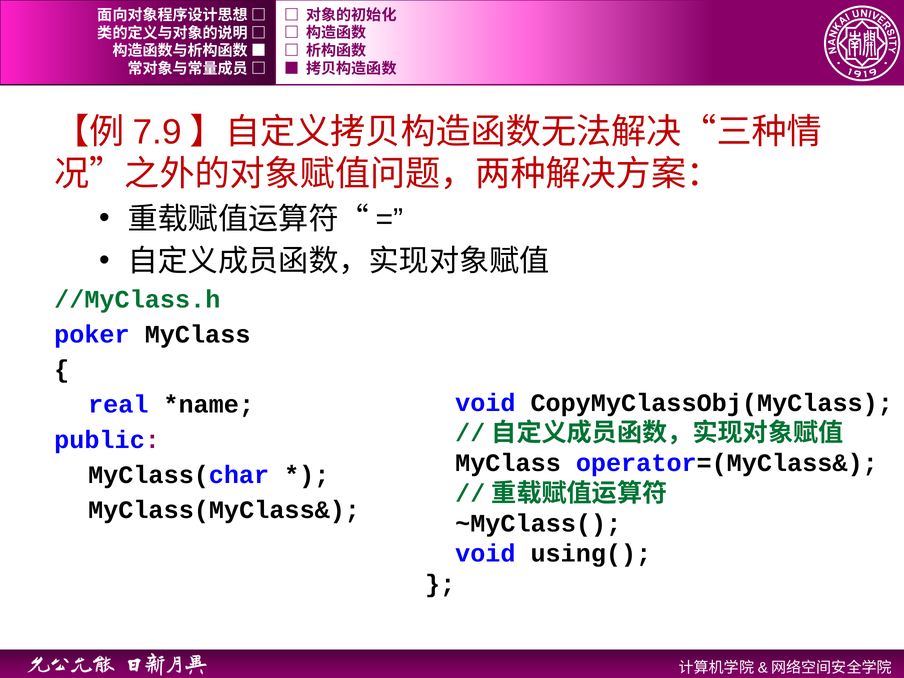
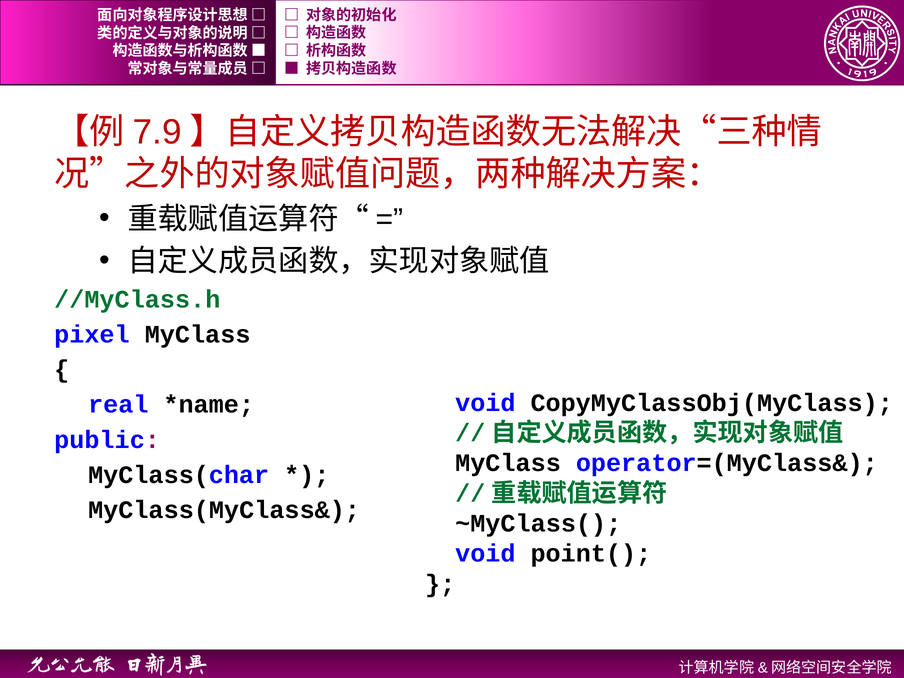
poker: poker -> pixel
using(: using( -> point(
